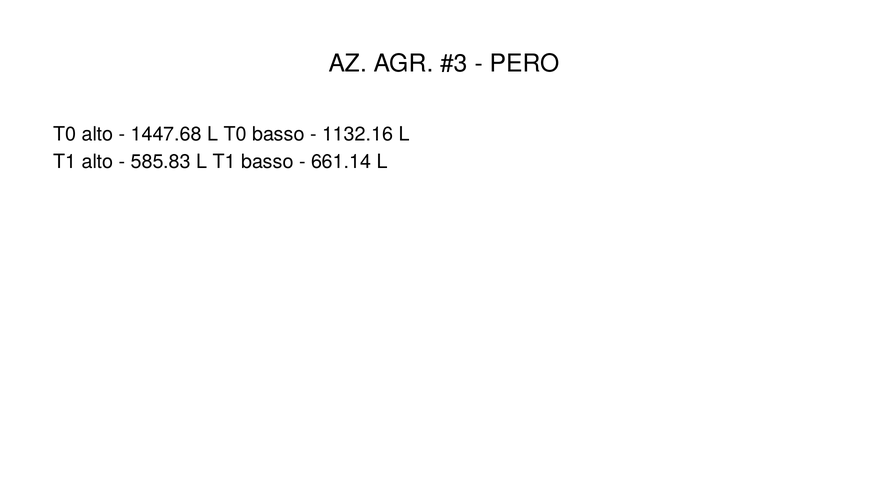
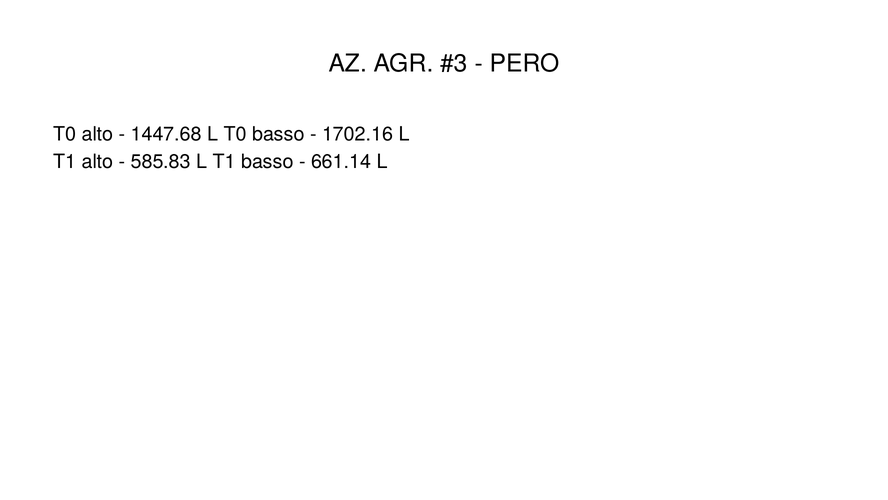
1132.16: 1132.16 -> 1702.16
